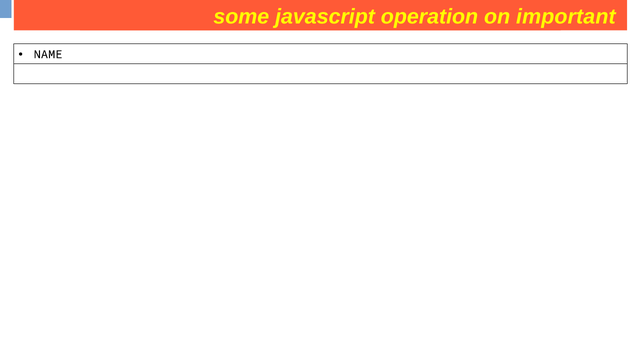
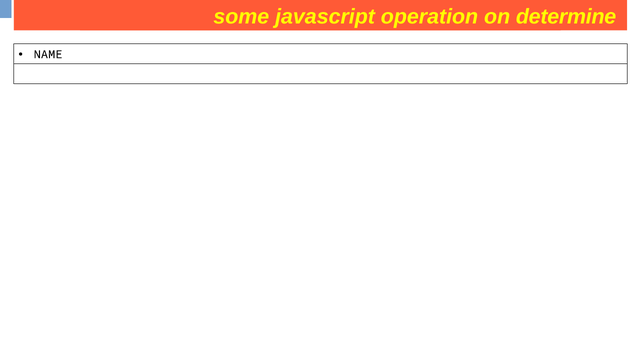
important: important -> determine
